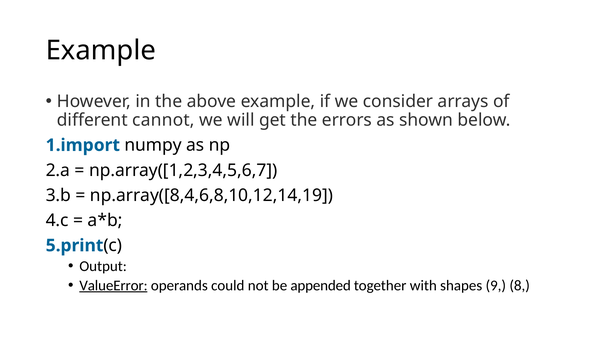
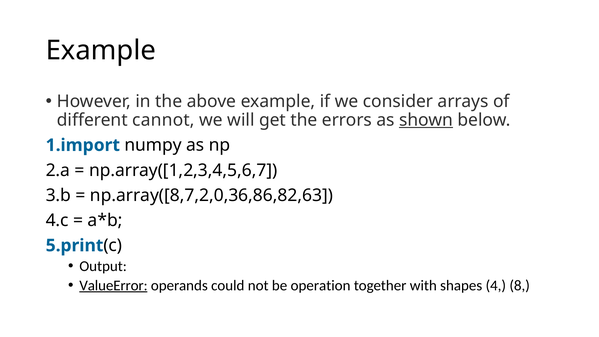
shown underline: none -> present
np.array([8,4,6,8,10,12,14,19: np.array([8,4,6,8,10,12,14,19 -> np.array([8,7,2,0,36,86,82,63
appended: appended -> operation
9: 9 -> 4
